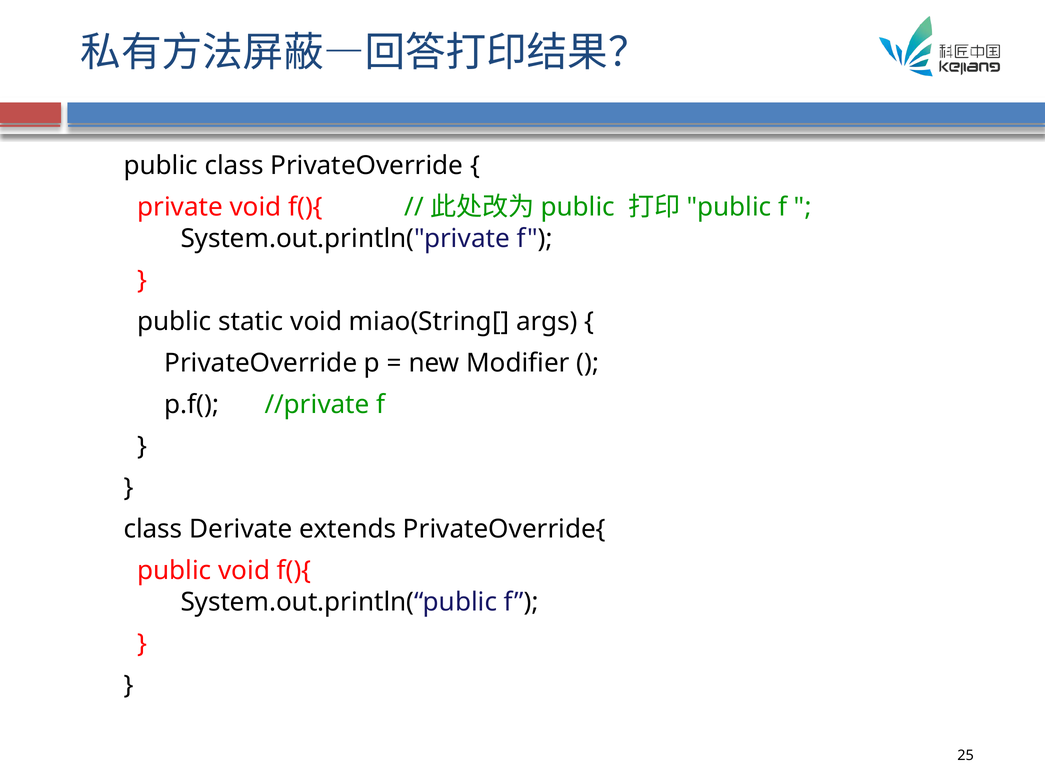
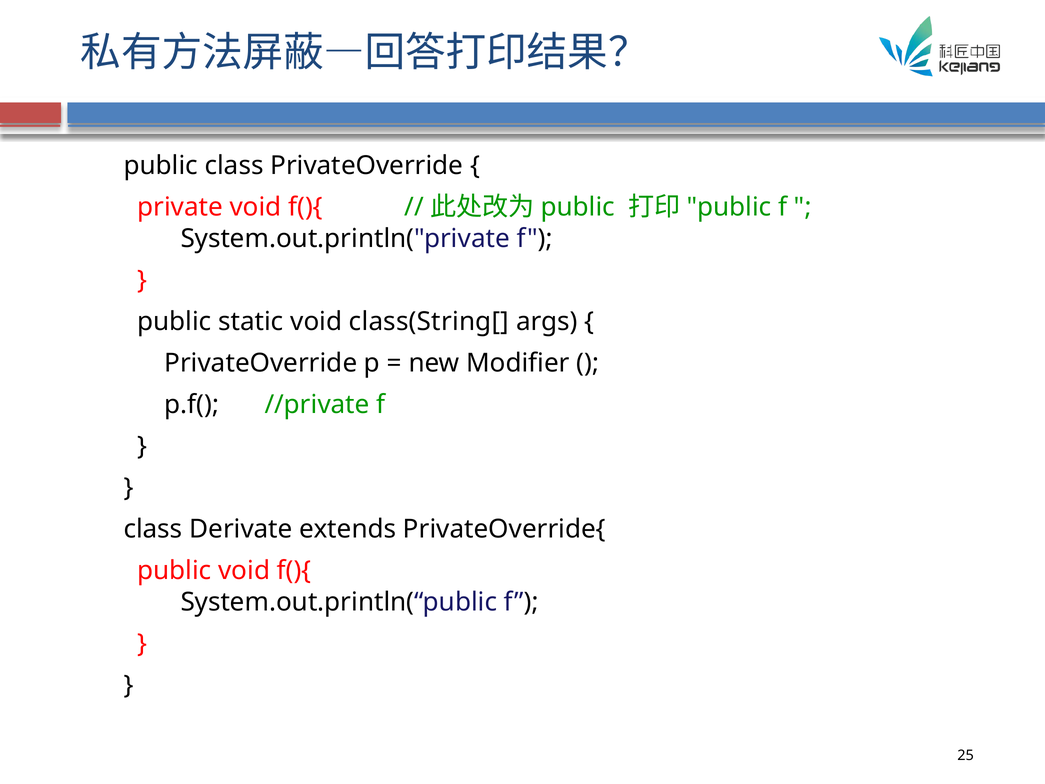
miao(String[: miao(String[ -> class(String[
